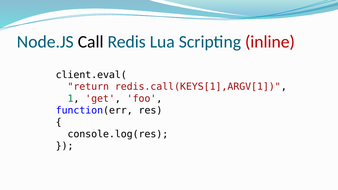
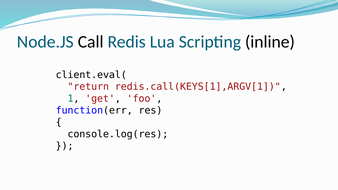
inline colour: red -> black
